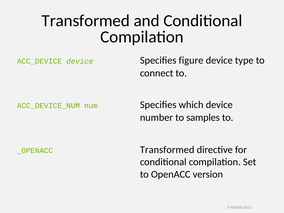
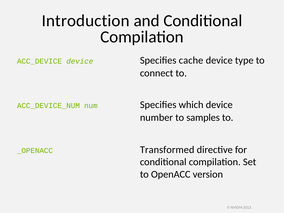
Transformed at (86, 21): Transformed -> Introduction
figure: figure -> cache
